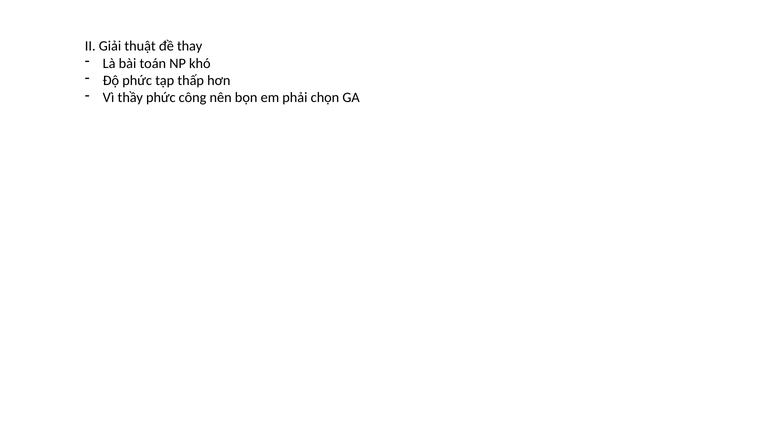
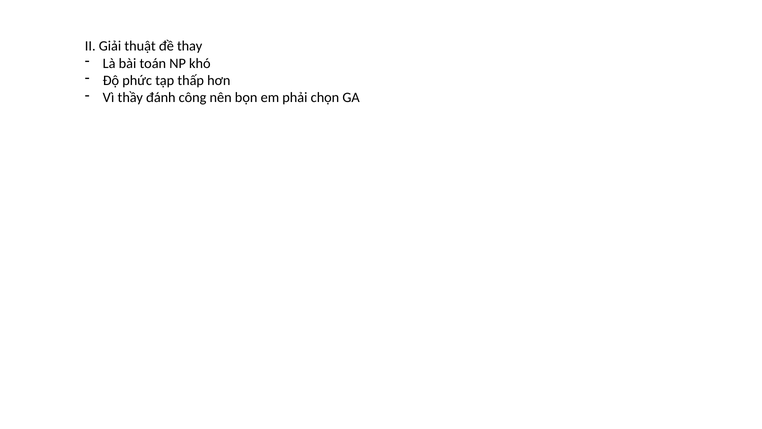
thầy phức: phức -> đánh
